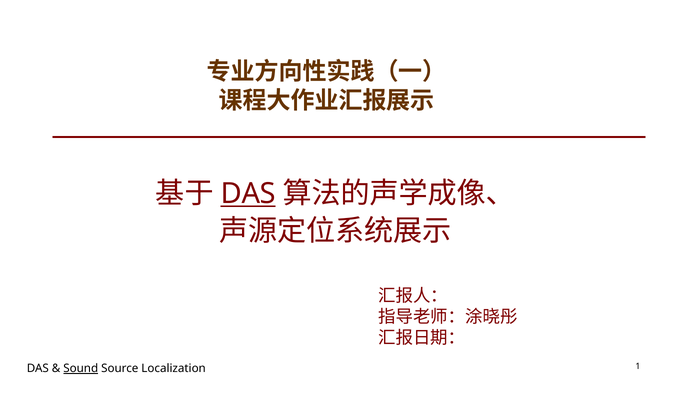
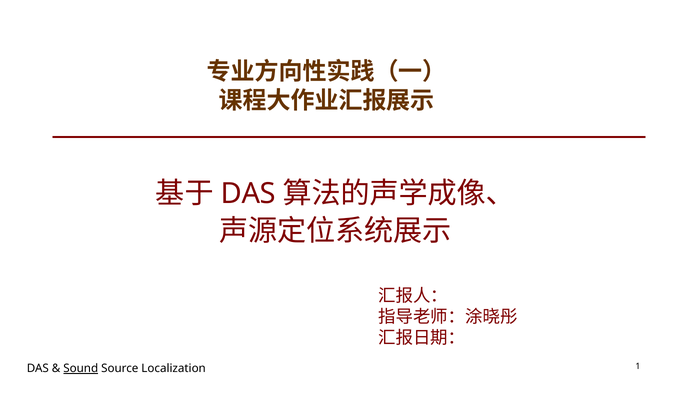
DAS at (248, 193) underline: present -> none
